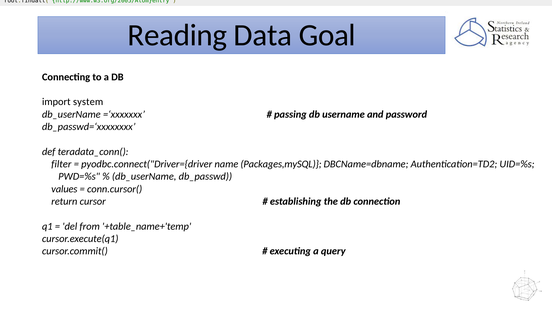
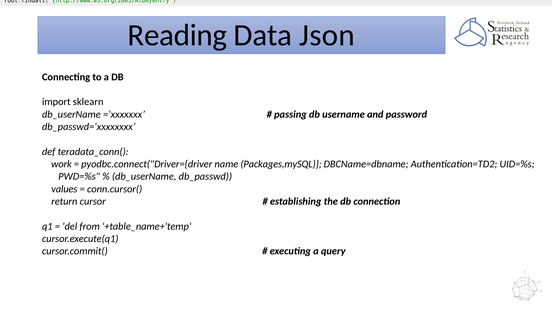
Goal: Goal -> Json
system: system -> sklearn
filter: filter -> work
